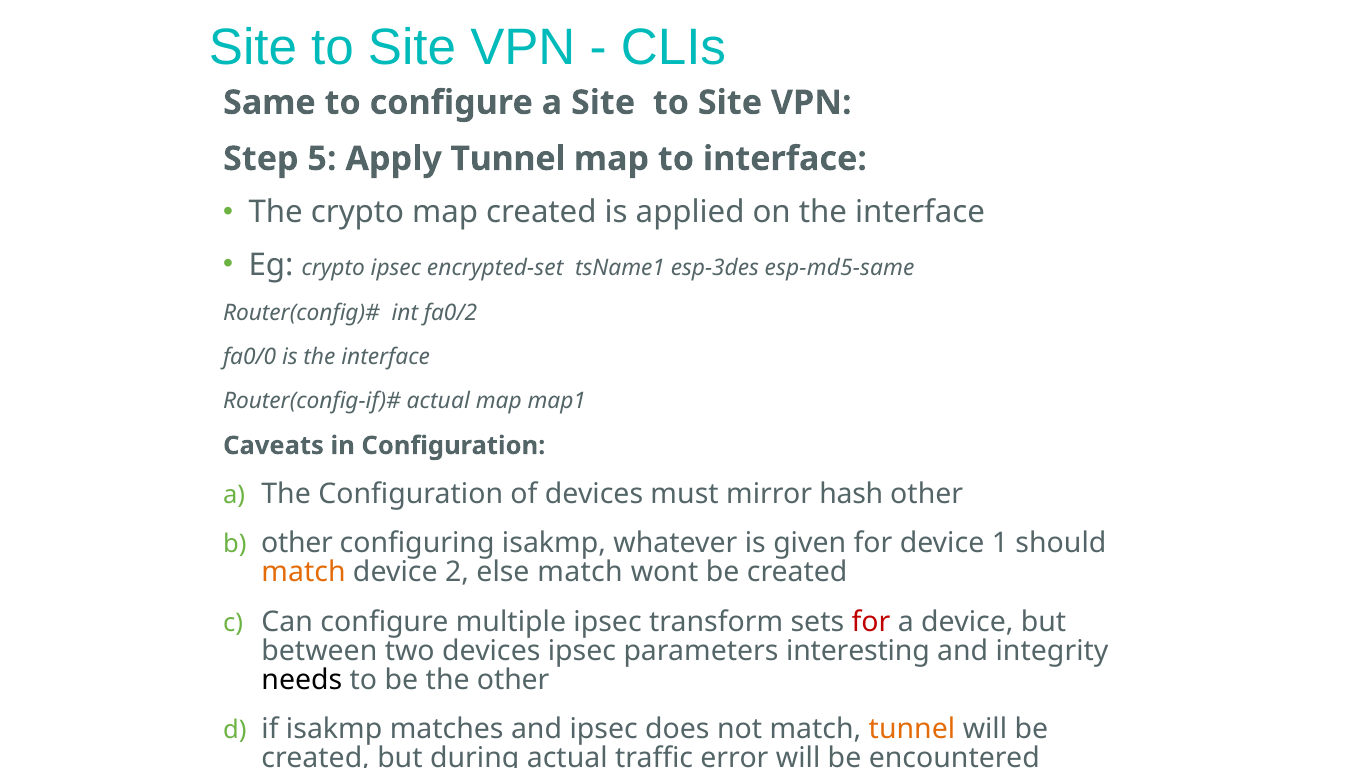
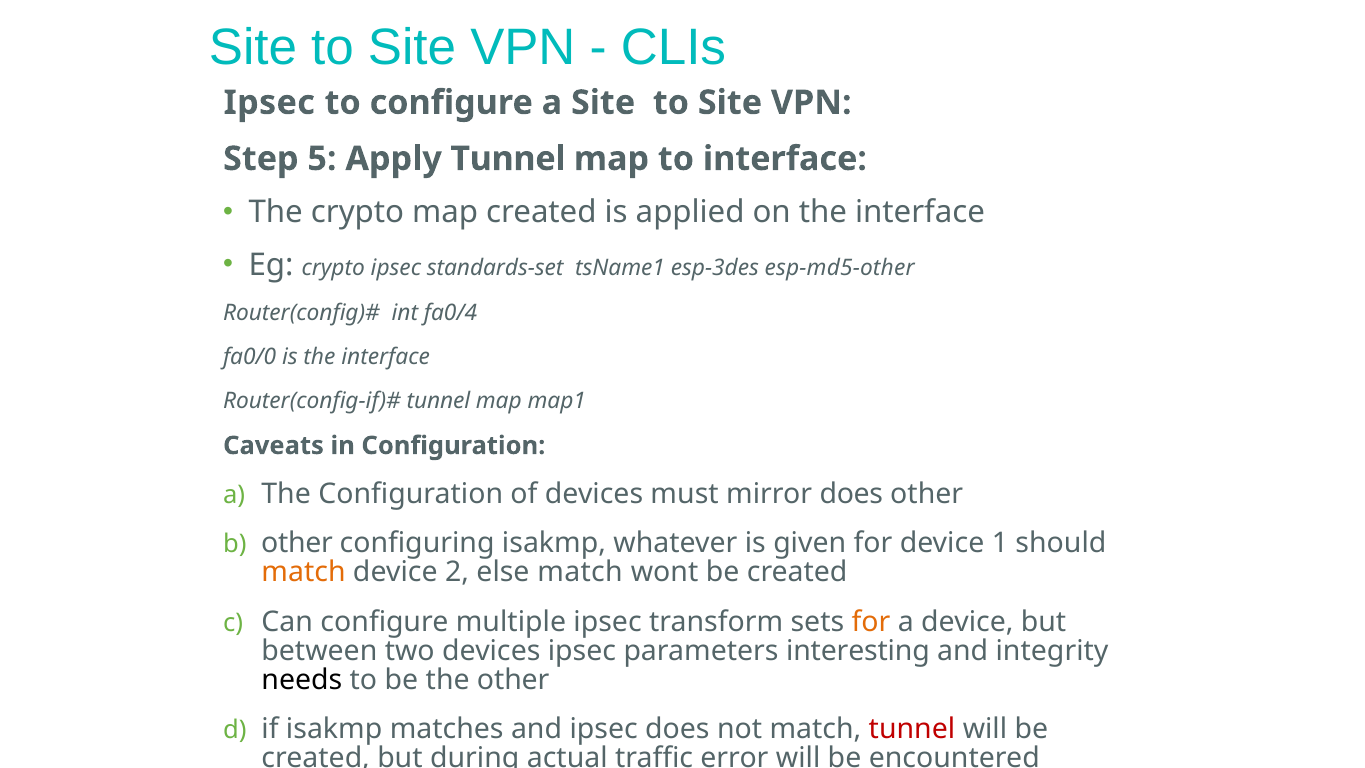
Same at (269, 103): Same -> Ipsec
encrypted-set: encrypted-set -> standards-set
esp-md5-same: esp-md5-same -> esp-md5-other
fa0/2: fa0/2 -> fa0/4
actual at (438, 400): actual -> tunnel
mirror hash: hash -> does
for at (871, 621) colour: red -> orange
tunnel at (912, 729) colour: orange -> red
